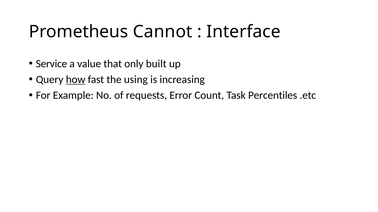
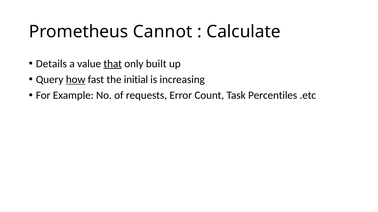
Interface: Interface -> Calculate
Service: Service -> Details
that underline: none -> present
using: using -> initial
